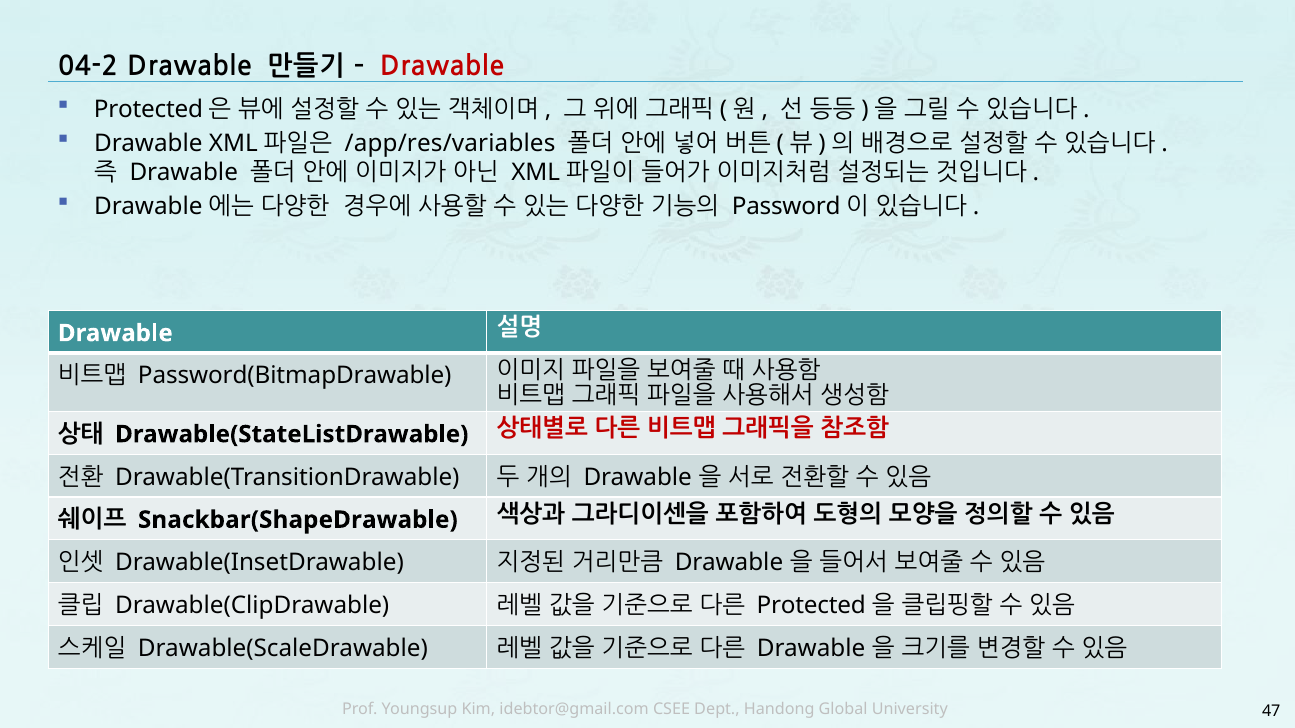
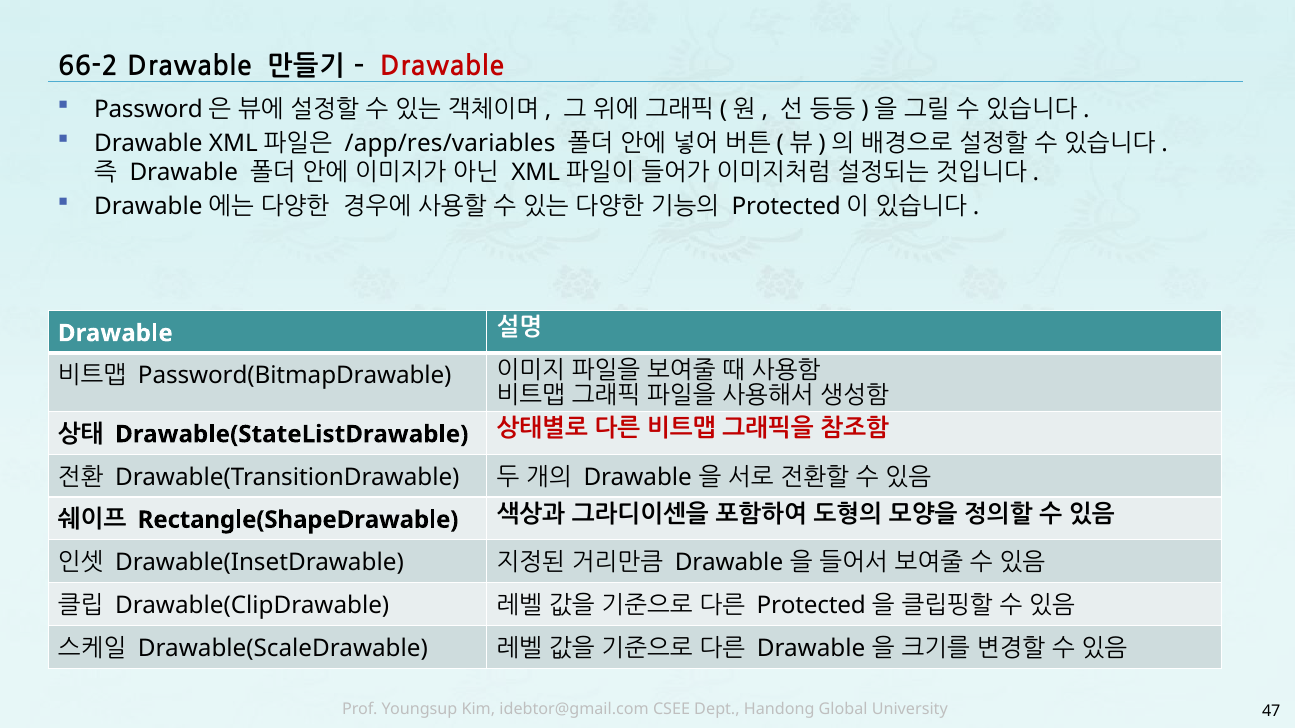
04-2: 04-2 -> 66-2
Protected at (148, 110): Protected -> Password
Password at (786, 207): Password -> Protected
Snackbar(ShapeDrawable: Snackbar(ShapeDrawable -> Rectangle(ShapeDrawable
